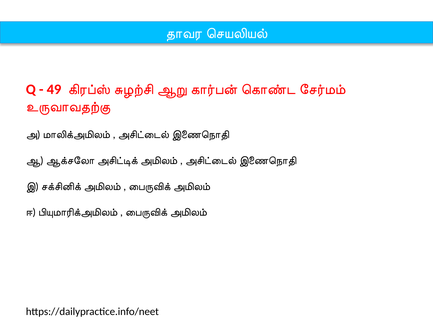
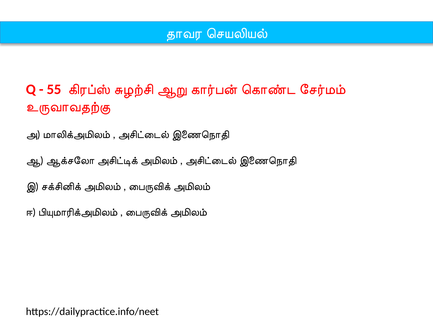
49: 49 -> 55
